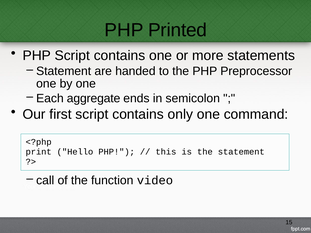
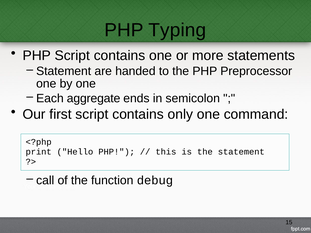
Printed: Printed -> Typing
video: video -> debug
